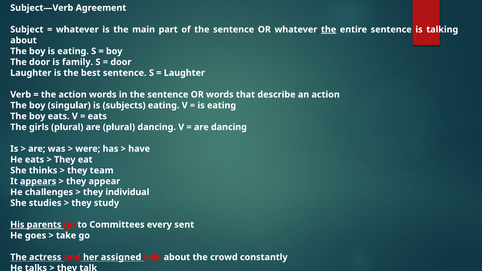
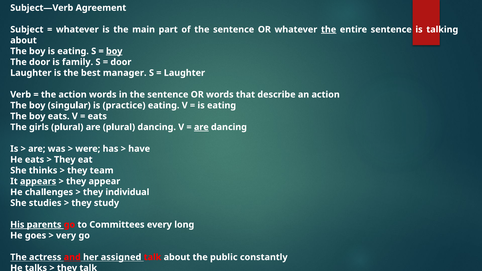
boy at (114, 51) underline: none -> present
best sentence: sentence -> manager
subjects: subjects -> practice
are at (201, 127) underline: none -> present
sent: sent -> long
take: take -> very
crowd: crowd -> public
